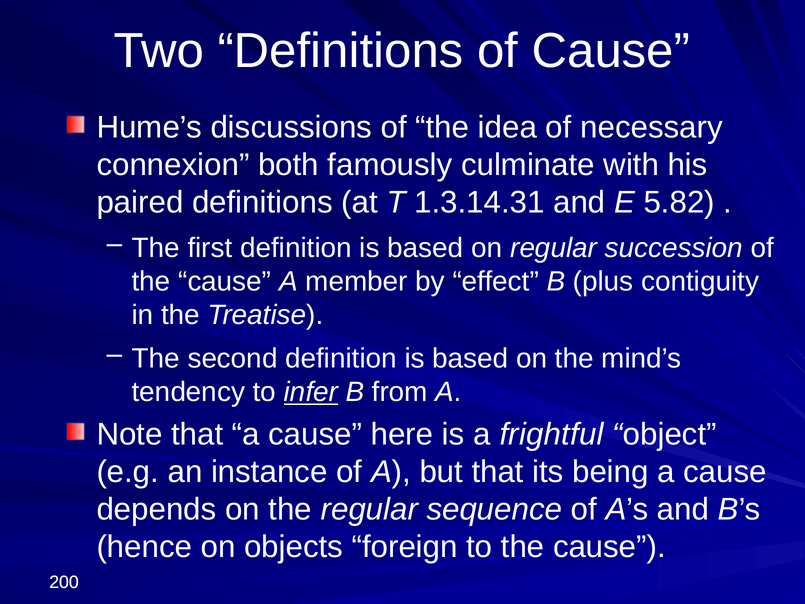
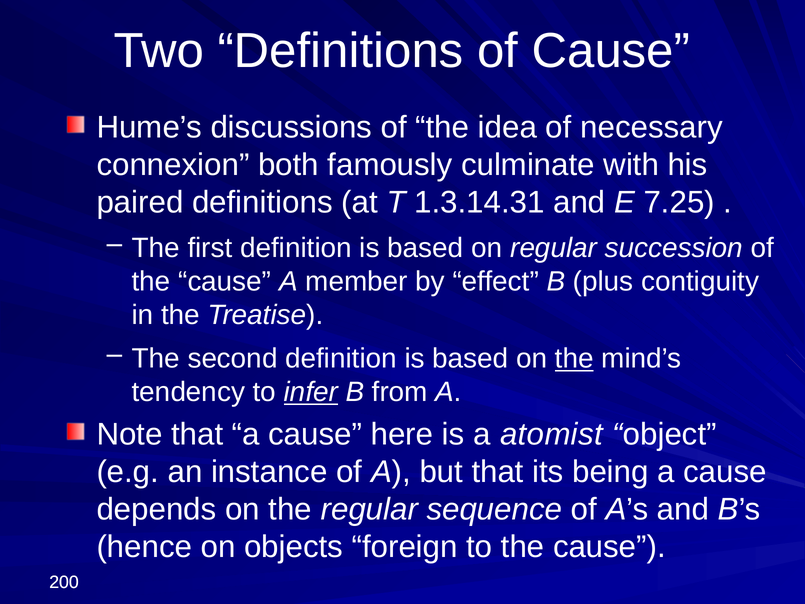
5.82: 5.82 -> 7.25
the at (574, 358) underline: none -> present
frightful: frightful -> atomist
